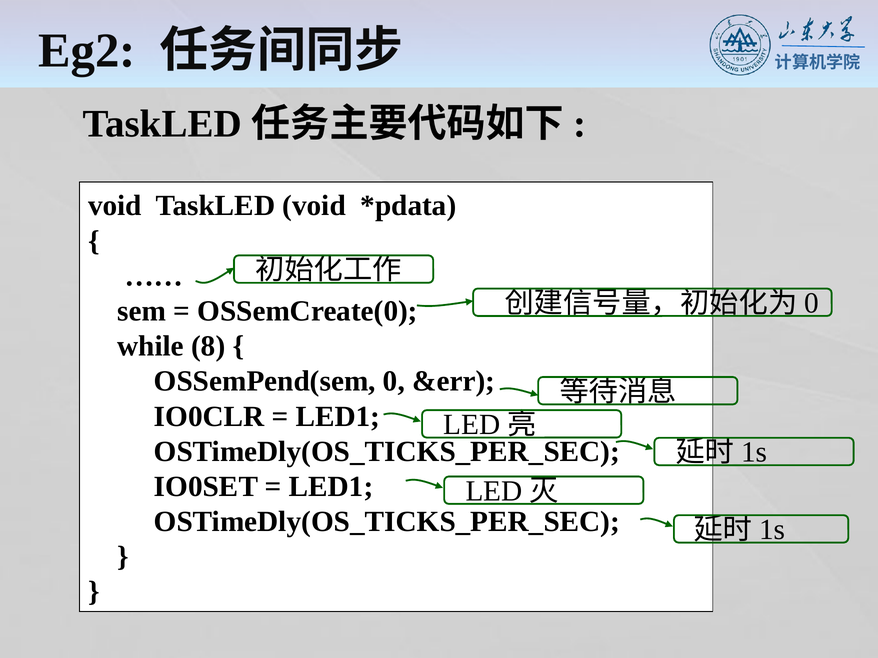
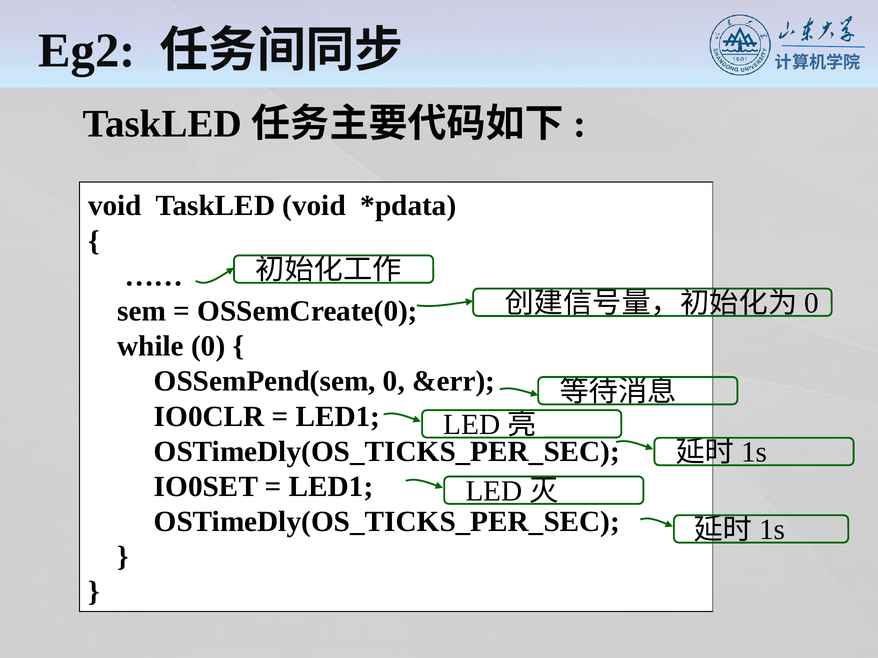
while 8: 8 -> 0
